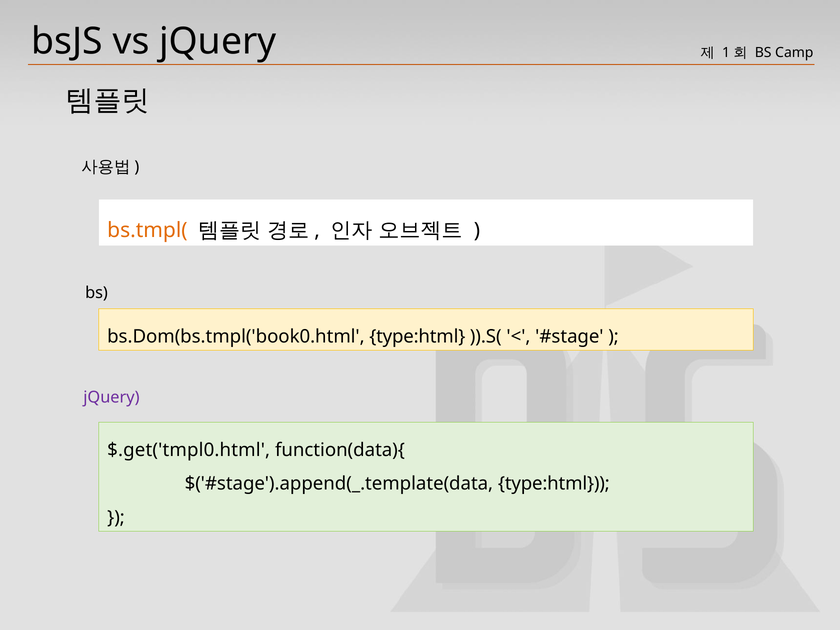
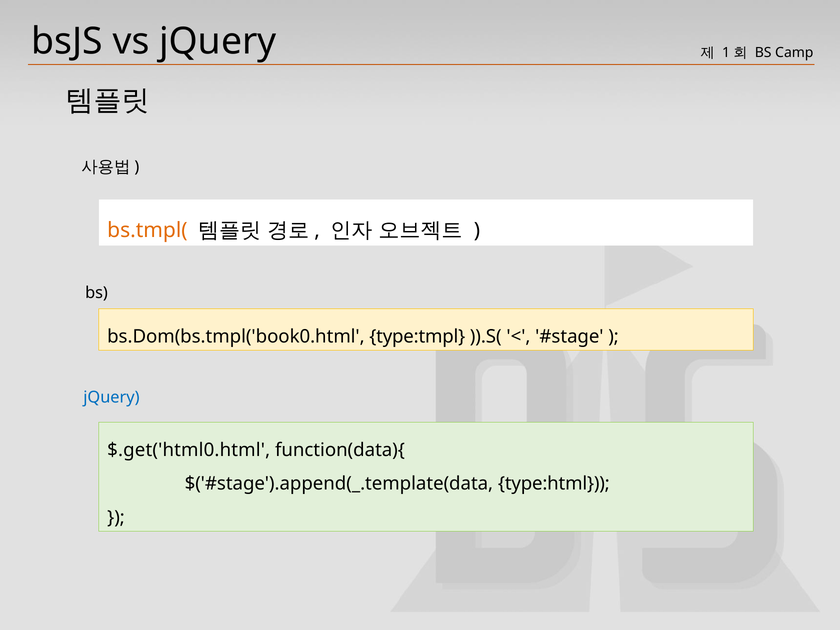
bs.Dom(bs.tmpl('book0.html type:html: type:html -> type:tmpl
jQuery at (111, 397) colour: purple -> blue
$.get('tmpl0.html: $.get('tmpl0.html -> $.get('html0.html
